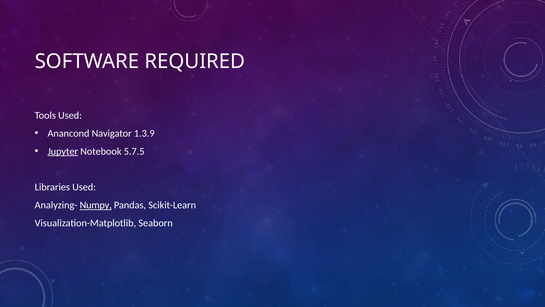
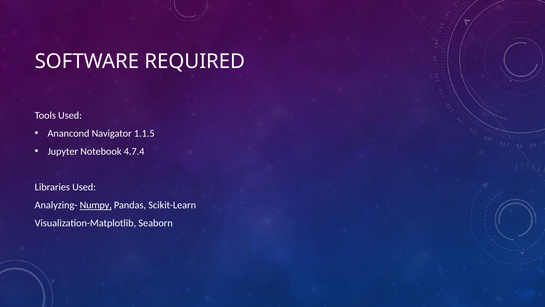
1.3.9: 1.3.9 -> 1.1.5
Jupyter underline: present -> none
5.7.5: 5.7.5 -> 4.7.4
